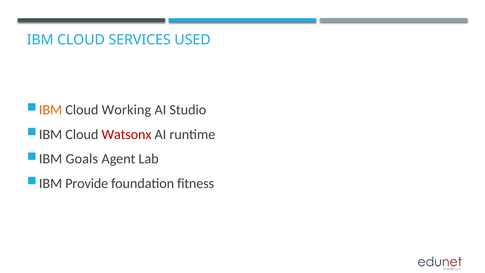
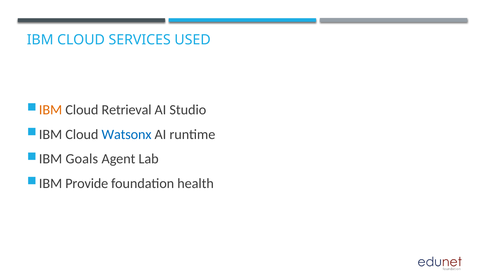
Working: Working -> Retrieval
Watsonx colour: red -> blue
fitness: fitness -> health
